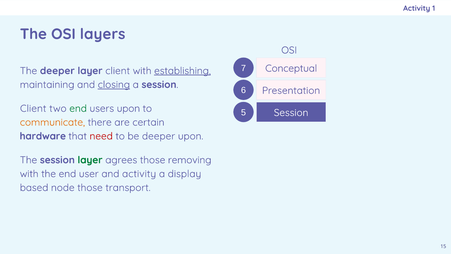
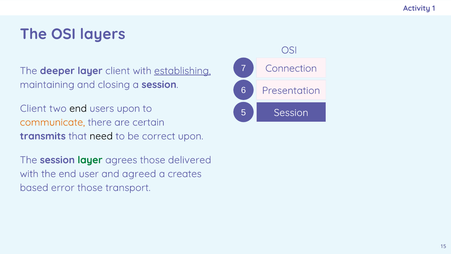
Conceptual: Conceptual -> Connection
closing underline: present -> none
end at (78, 108) colour: green -> black
hardware: hardware -> transmits
need colour: red -> black
be deeper: deeper -> correct
removing: removing -> delivered
and activity: activity -> agreed
display: display -> creates
node: node -> error
